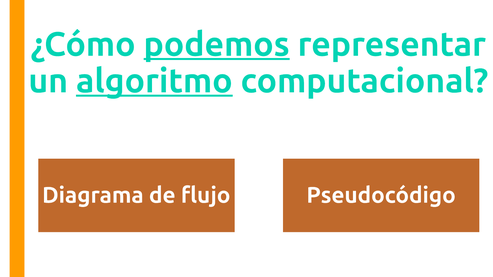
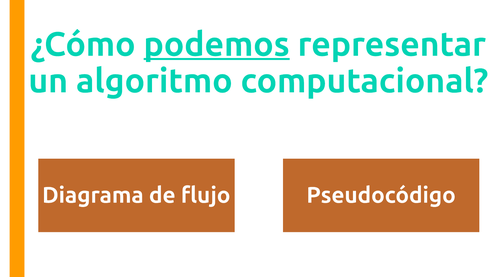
algoritmo underline: present -> none
